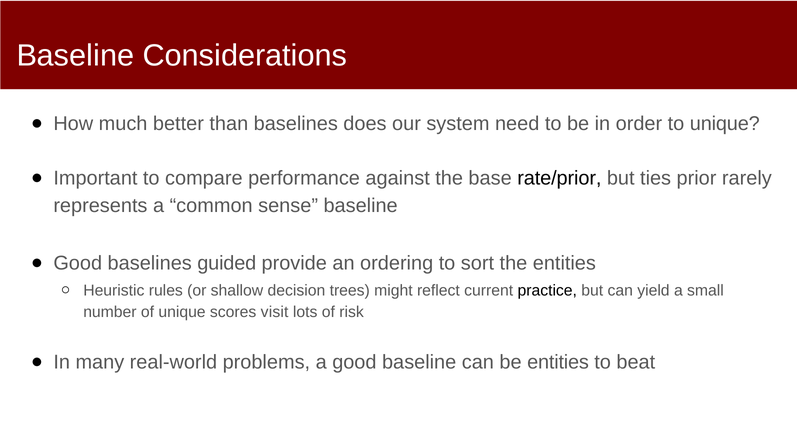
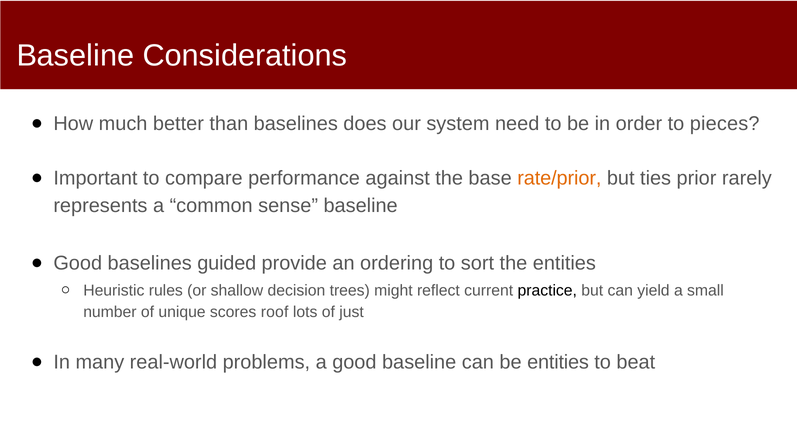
to unique: unique -> pieces
rate/prior colour: black -> orange
visit: visit -> roof
risk: risk -> just
